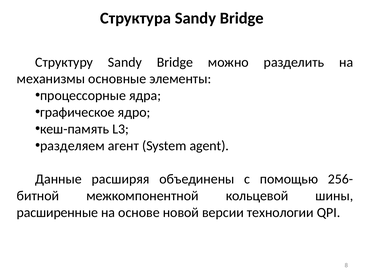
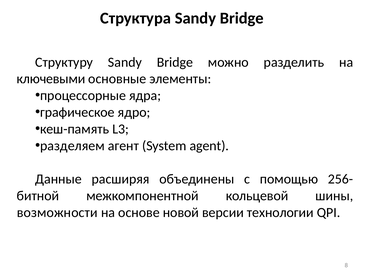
механизмы: механизмы -> ключевыми
расширенные: расширенные -> возможности
